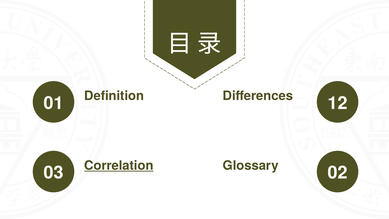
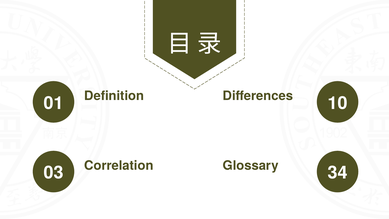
12: 12 -> 10
Correlation underline: present -> none
02: 02 -> 34
